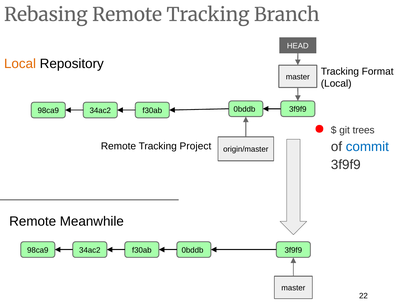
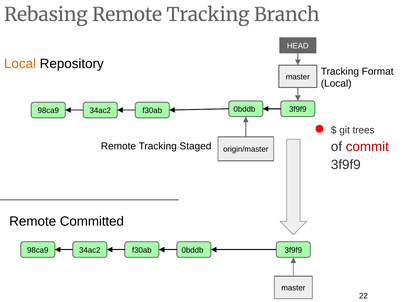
commit colour: blue -> red
Project: Project -> Staged
Meanwhile: Meanwhile -> Committed
